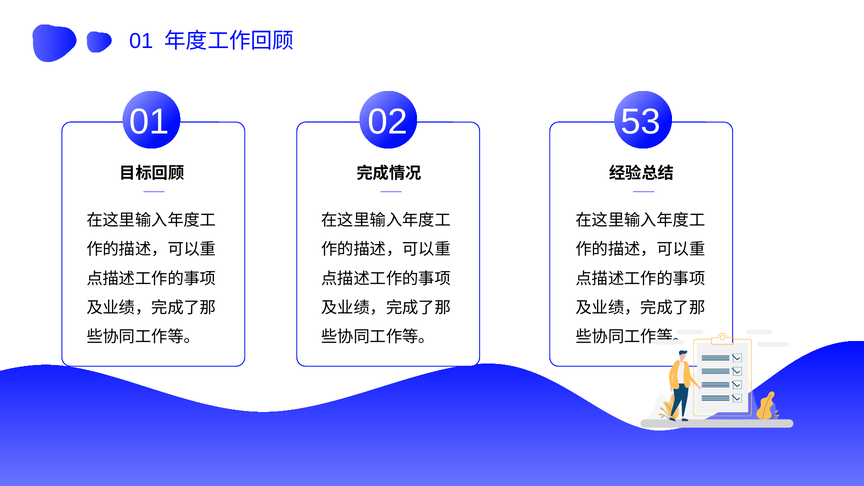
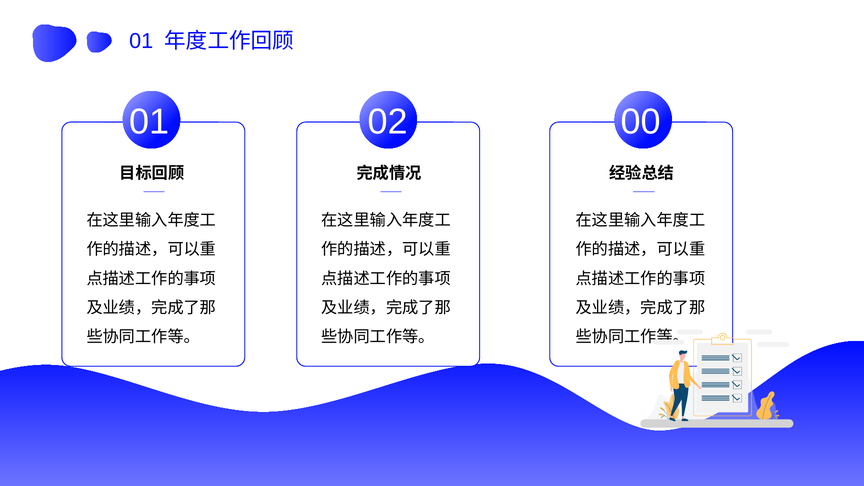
53: 53 -> 00
